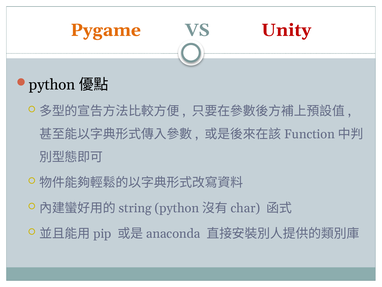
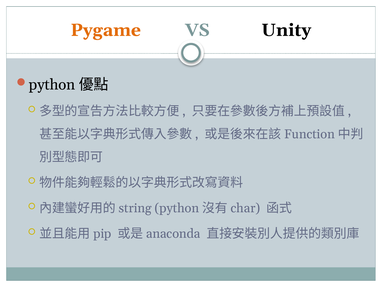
Unity colour: red -> black
